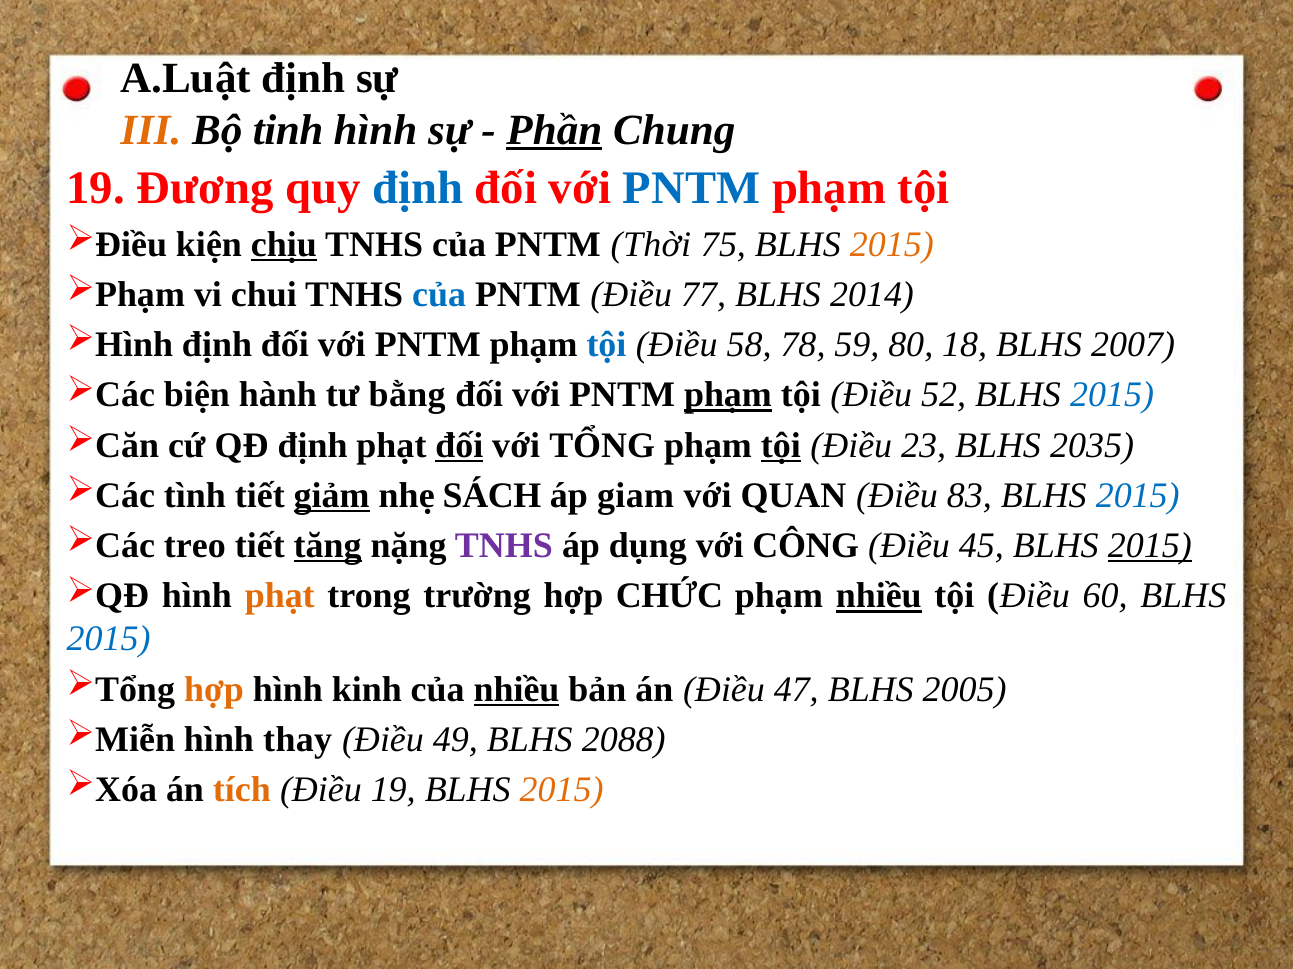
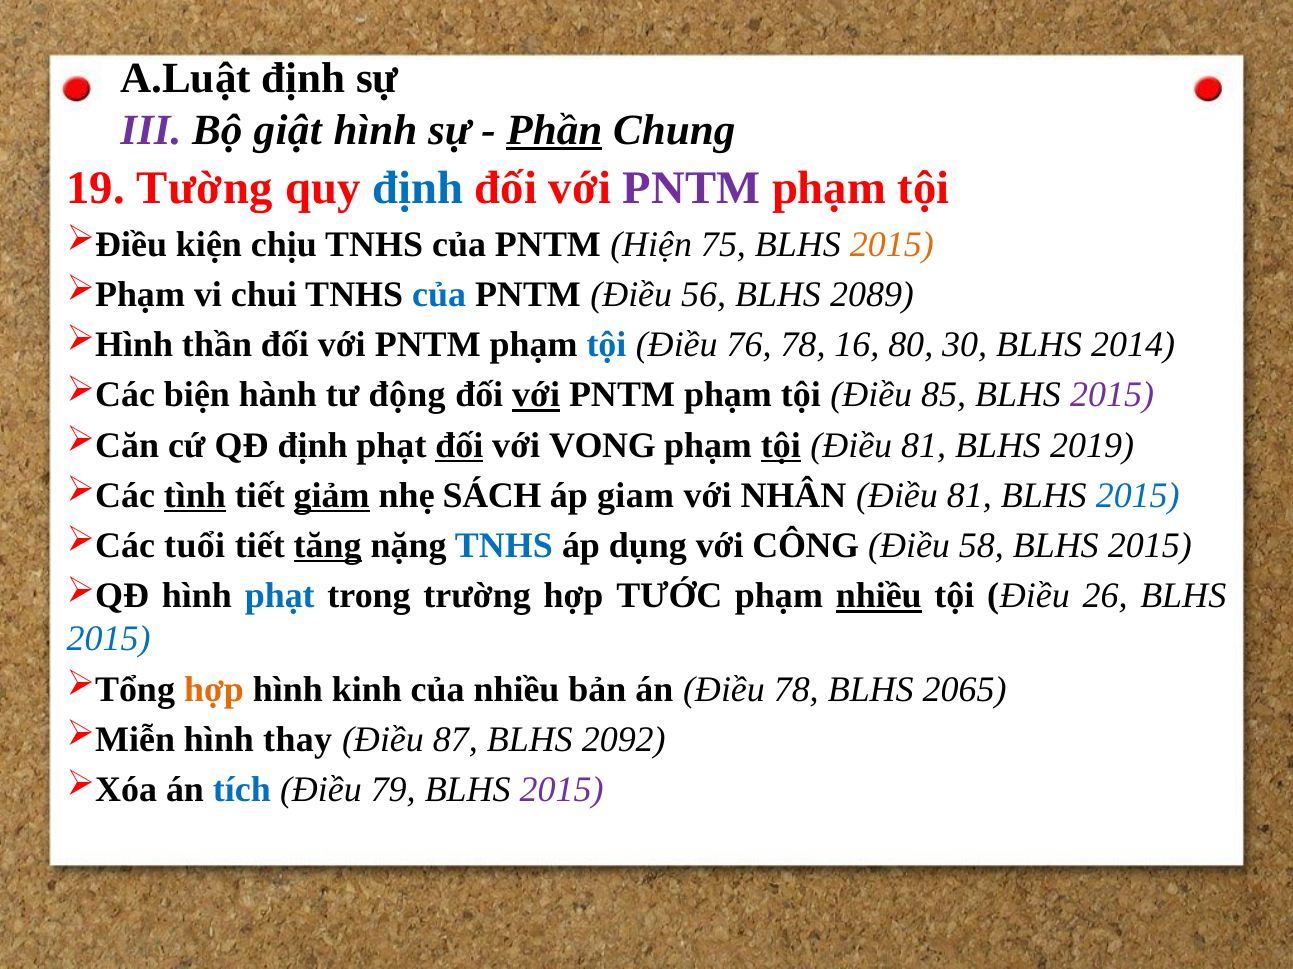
III colour: orange -> purple
tinh: tinh -> giật
Đương: Đương -> Tường
PNTM at (692, 188) colour: blue -> purple
chịu underline: present -> none
Thời: Thời -> Hiện
77: 77 -> 56
2014: 2014 -> 2089
định at (217, 345): định -> thần
58: 58 -> 76
59: 59 -> 16
18: 18 -> 30
2007: 2007 -> 2014
bằng: bằng -> động
với at (536, 395) underline: none -> present
phạm at (728, 395) underline: present -> none
52: 52 -> 85
2015 at (1112, 395) colour: blue -> purple
TỔNG: TỔNG -> VONG
23 at (924, 446): 23 -> 81
2035: 2035 -> 2019
tình underline: none -> present
QUAN: QUAN -> NHÂN
83 at (969, 496): 83 -> 81
treo: treo -> tuổi
TNHS at (504, 546) colour: purple -> blue
45: 45 -> 58
2015 at (1150, 546) underline: present -> none
phạt at (280, 597) colour: orange -> blue
CHỨC: CHỨC -> TƯỚC
60: 60 -> 26
nhiều at (516, 690) underline: present -> none
Điều 47: 47 -> 78
2005: 2005 -> 2065
49: 49 -> 87
2088: 2088 -> 2092
tích colour: orange -> blue
Điều 19: 19 -> 79
2015 at (562, 791) colour: orange -> purple
